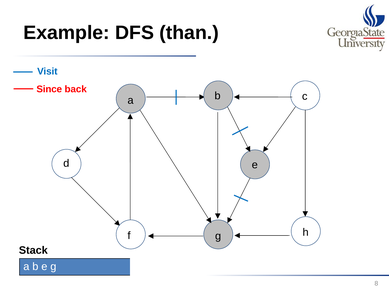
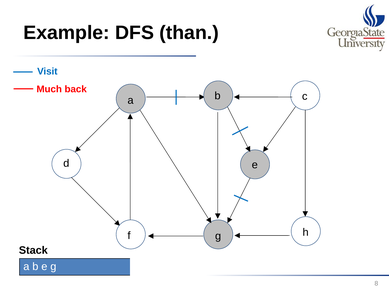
Since: Since -> Much
